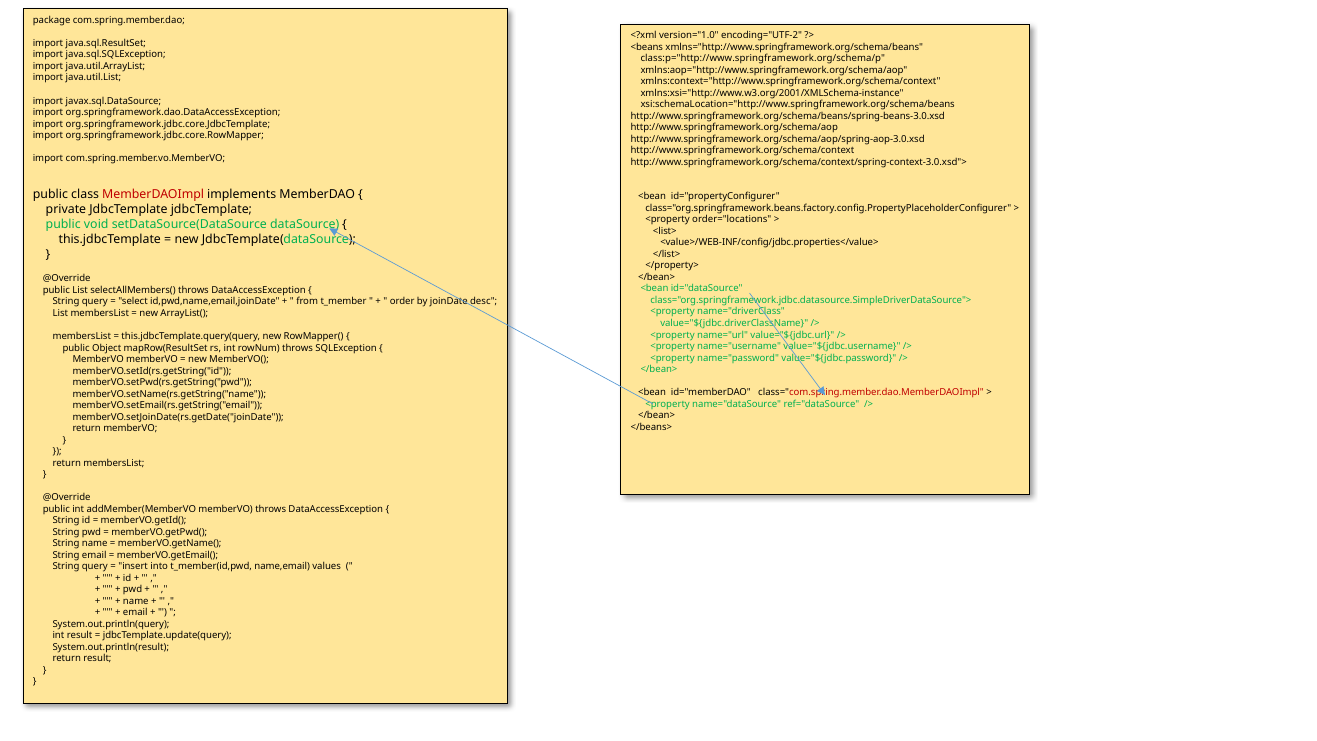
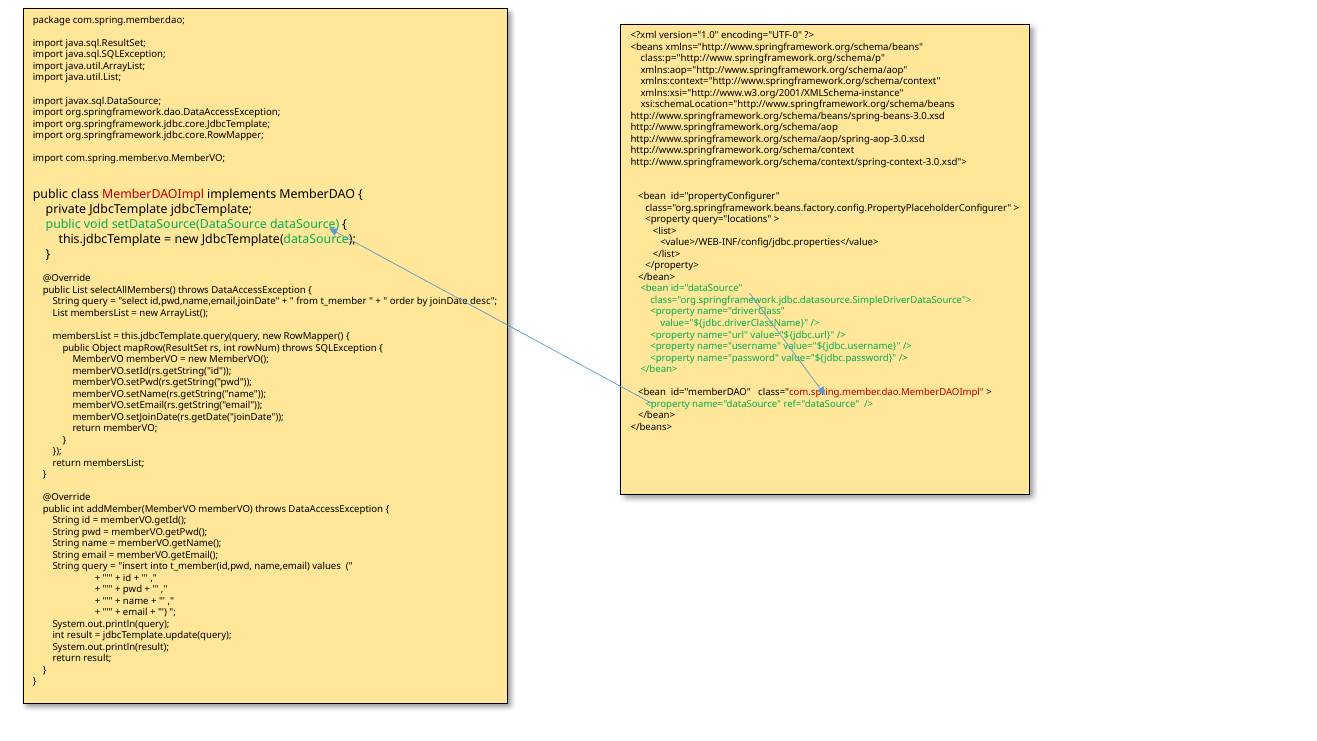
encoding="UTF-2: encoding="UTF-2 -> encoding="UTF-0
order="locations: order="locations -> query="locations
